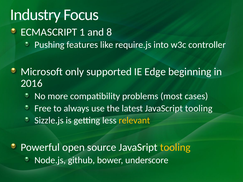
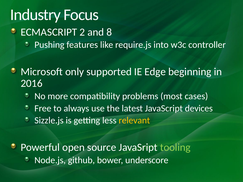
1: 1 -> 2
JavaScript tooling: tooling -> devices
tooling at (175, 147) colour: yellow -> light green
